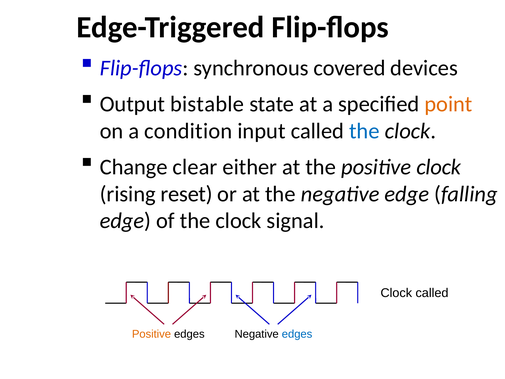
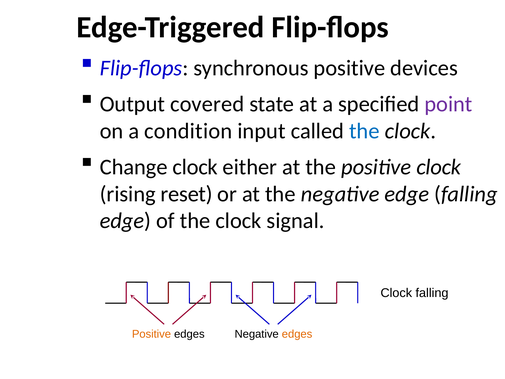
synchronous covered: covered -> positive
bistable: bistable -> covered
point colour: orange -> purple
Change clear: clear -> clock
Clock called: called -> falling
edges at (297, 334) colour: blue -> orange
